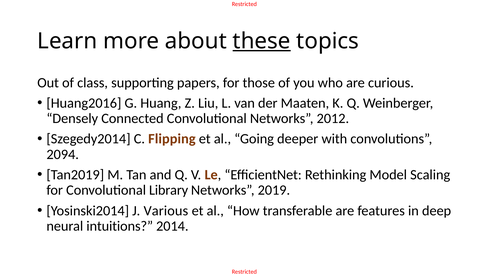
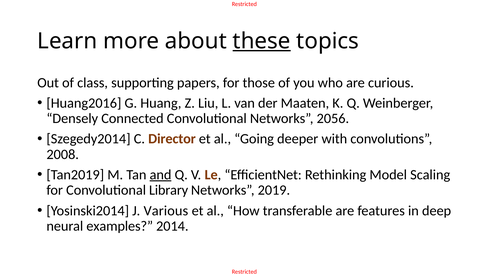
2012: 2012 -> 2056
Flipping: Flipping -> Director
2094: 2094 -> 2008
and underline: none -> present
intuitions: intuitions -> examples
